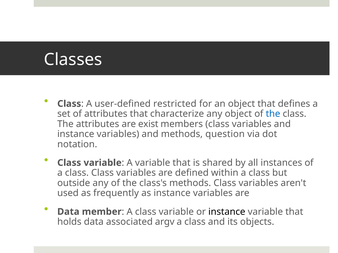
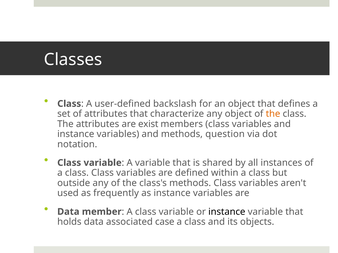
restricted: restricted -> backslash
the at (273, 114) colour: blue -> orange
argv: argv -> case
